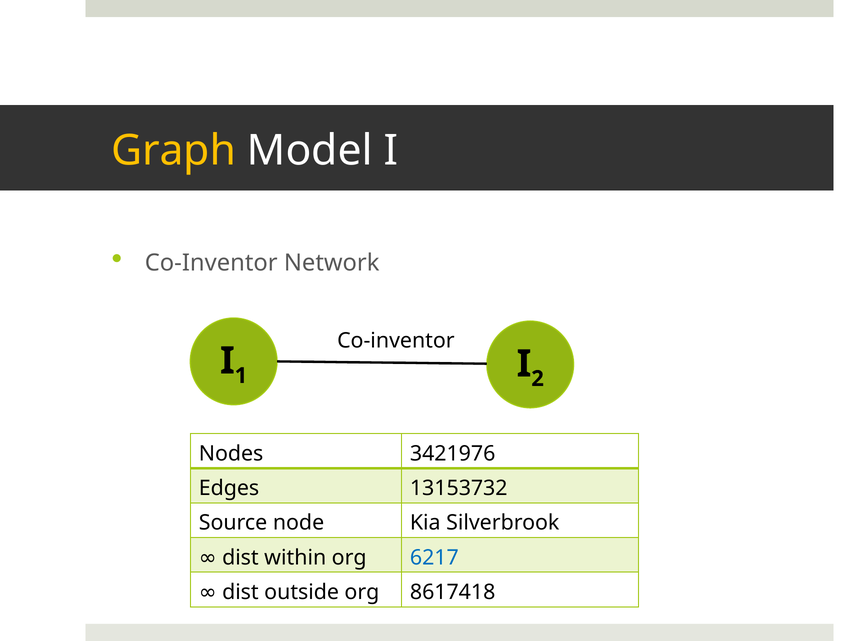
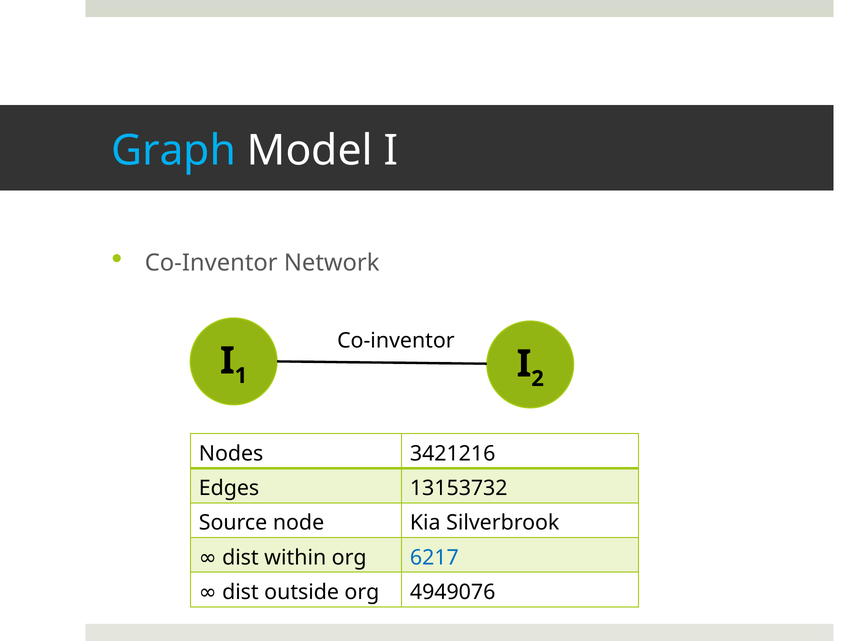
Graph colour: yellow -> light blue
3421976: 3421976 -> 3421216
8617418: 8617418 -> 4949076
